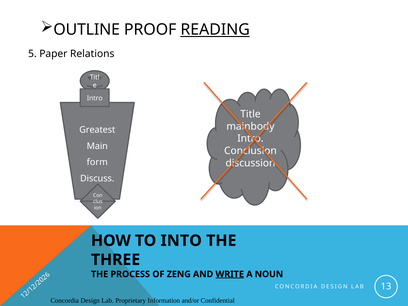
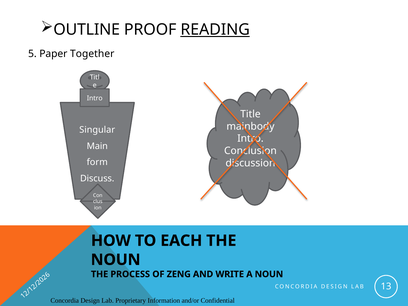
Relations: Relations -> Together
Greatest: Greatest -> Singular
INTO: INTO -> EACH
THREE at (116, 260): THREE -> NOUN
WRITE underline: present -> none
